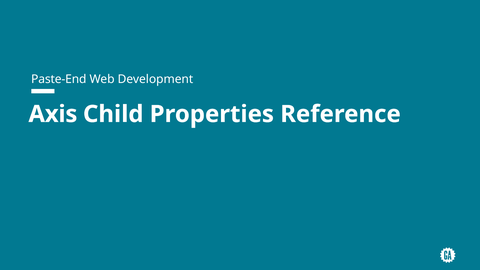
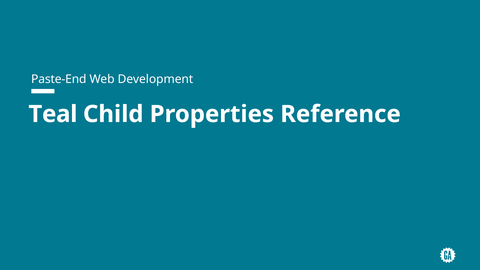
Axis: Axis -> Teal
